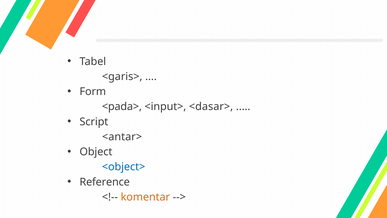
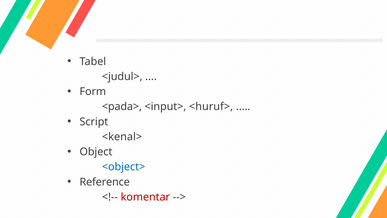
<garis>: <garis> -> <judul>
<dasar>: <dasar> -> <huruf>
<antar>: <antar> -> <kenal>
komentar colour: orange -> red
